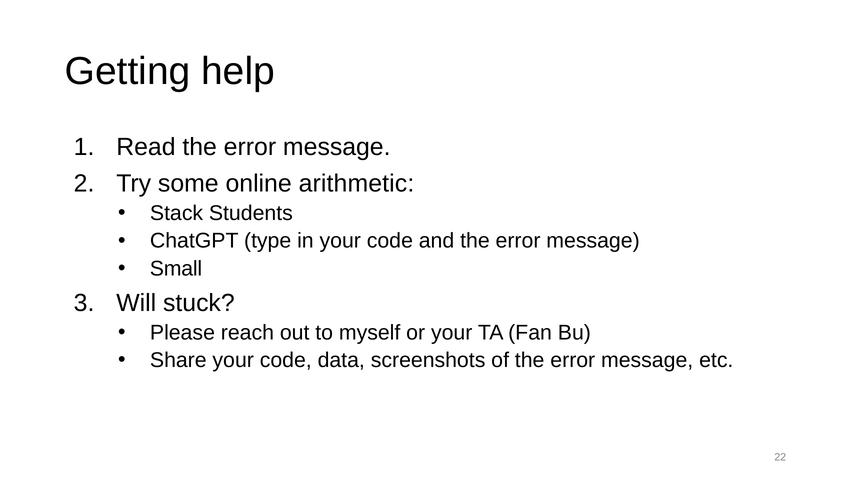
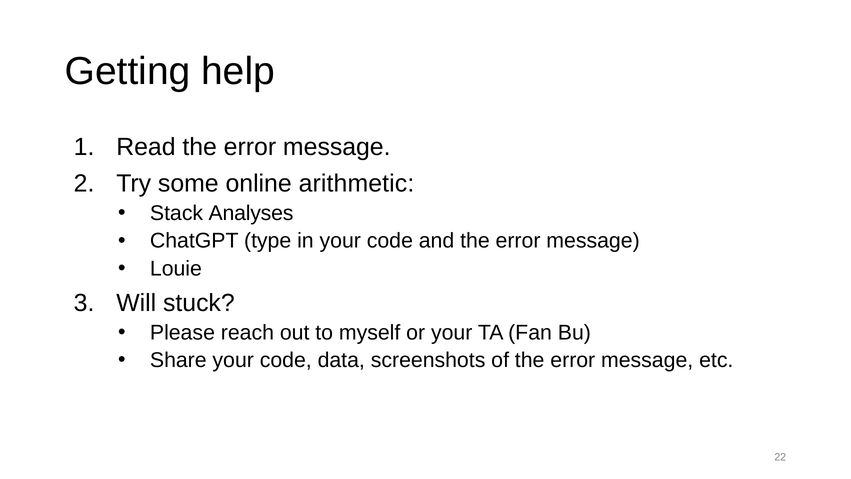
Students: Students -> Analyses
Small: Small -> Louie
